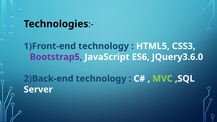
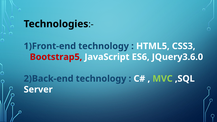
Bootstrap5 colour: purple -> red
